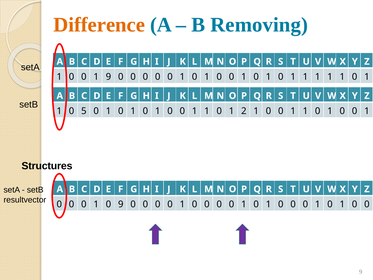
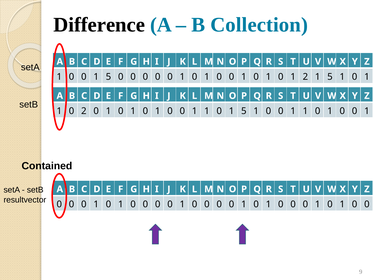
Difference colour: orange -> black
Removing: Removing -> Collection
0 0 1 9: 9 -> 5
1 0 1 1: 1 -> 2
1 at (330, 77): 1 -> 5
0 5: 5 -> 2
1 0 1 2: 2 -> 5
Structures: Structures -> Contained
9 at (121, 204): 9 -> 1
